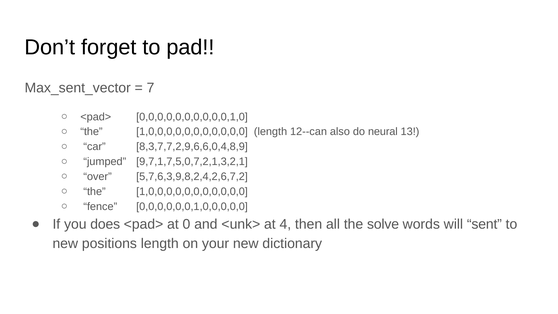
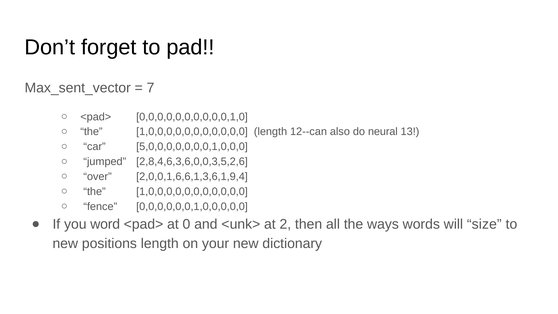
8,3,7,7,2,9,6,6,0,4,8,9: 8,3,7,7,2,9,6,6,0,4,8,9 -> 5,0,0,0,0,0,0,0,1,0,0,0
9,7,1,7,5,0,7,2,1,3,2,1: 9,7,1,7,5,0,7,2,1,3,2,1 -> 2,8,4,6,3,6,0,0,3,5,2,6
5,7,6,3,9,8,2,4,2,6,7,2: 5,7,6,3,9,8,2,4,2,6,7,2 -> 2,0,0,1,6,6,1,3,6,1,9,4
does: does -> word
4: 4 -> 2
solve: solve -> ways
sent: sent -> size
